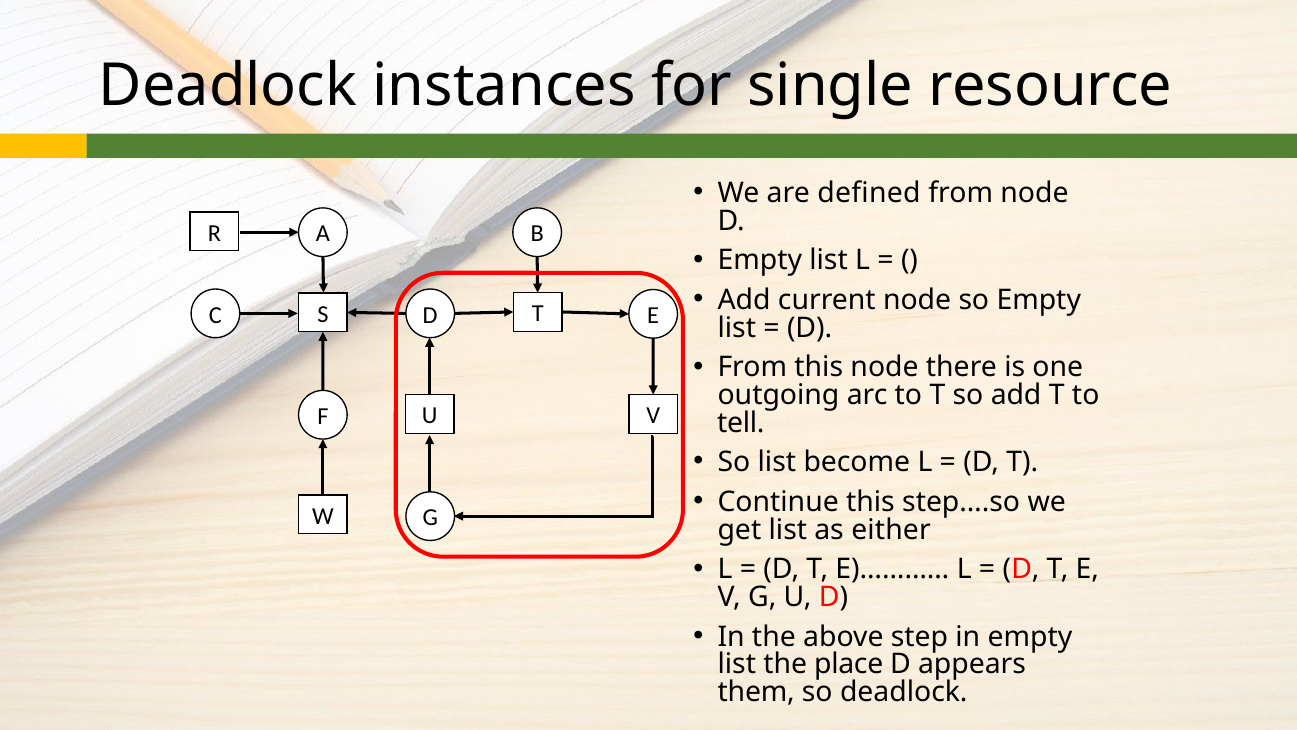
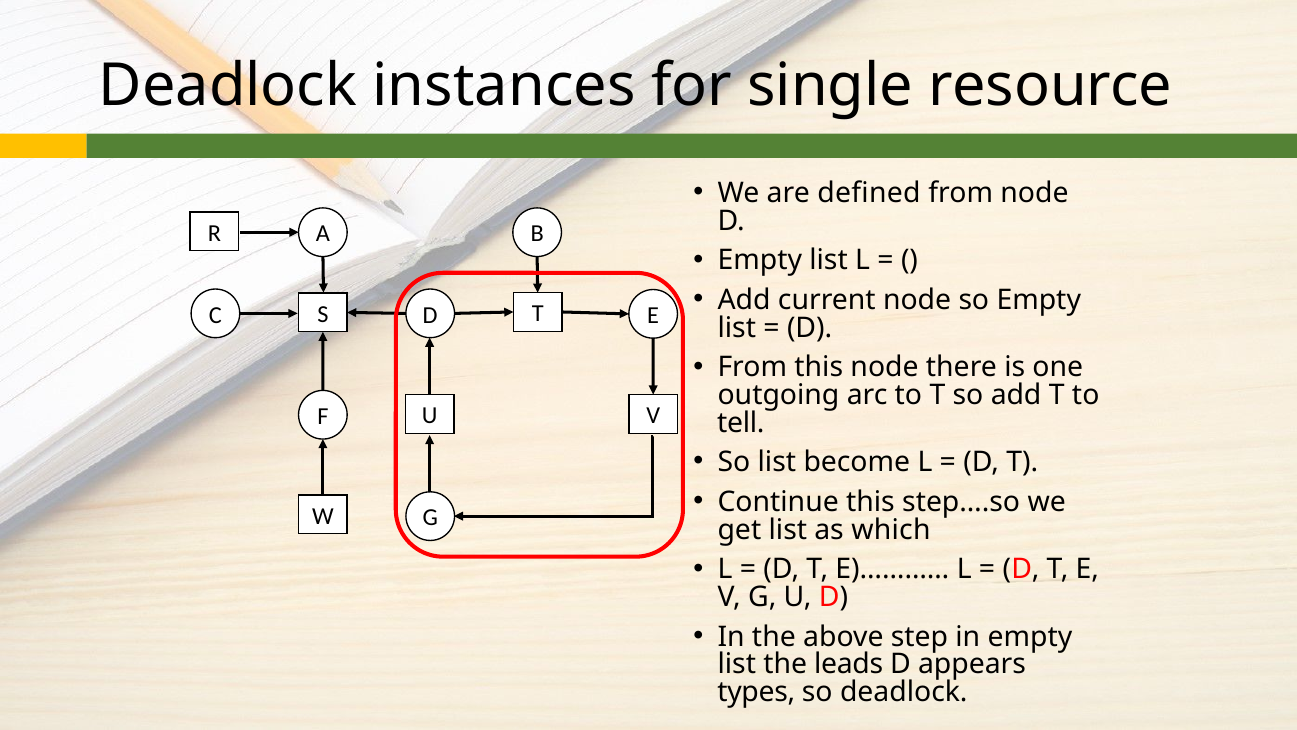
either: either -> which
place: place -> leads
them: them -> types
